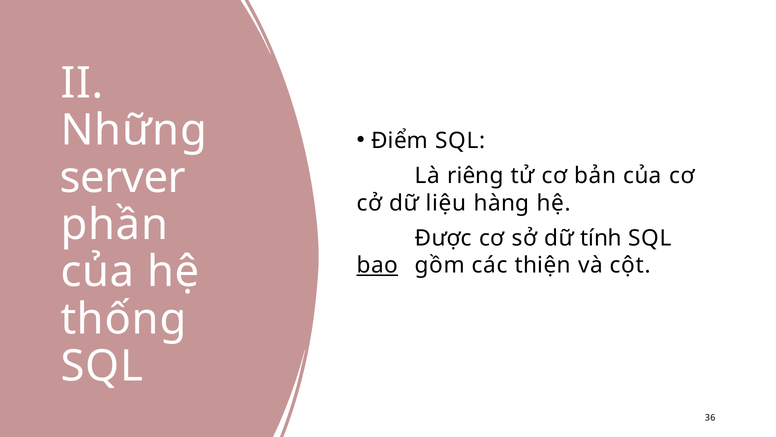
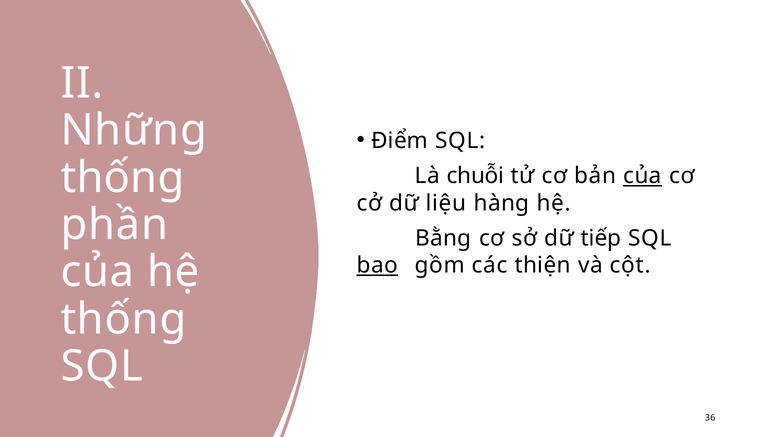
server at (123, 177): server -> thống
riêng: riêng -> chuỗi
của at (642, 176) underline: none -> present
Được: Được -> Bằng
tính: tính -> tiếp
